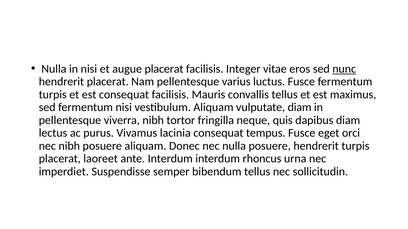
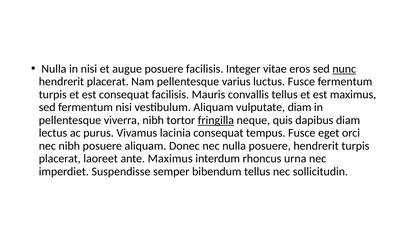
augue placerat: placerat -> posuere
fringilla underline: none -> present
ante Interdum: Interdum -> Maximus
